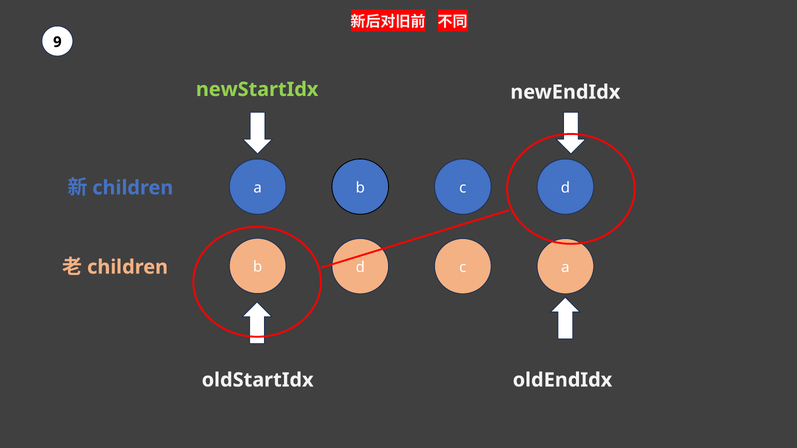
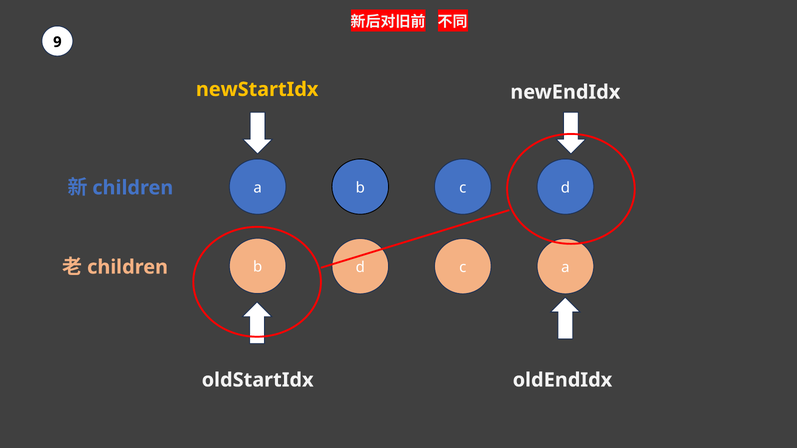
newStartIdx colour: light green -> yellow
